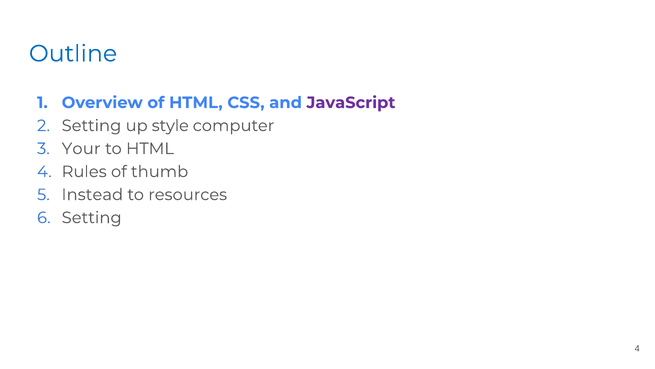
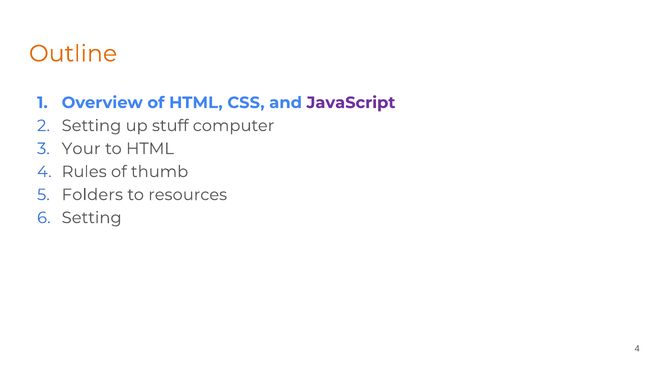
Outline colour: blue -> orange
style: style -> stuff
Instead: Instead -> Folders
